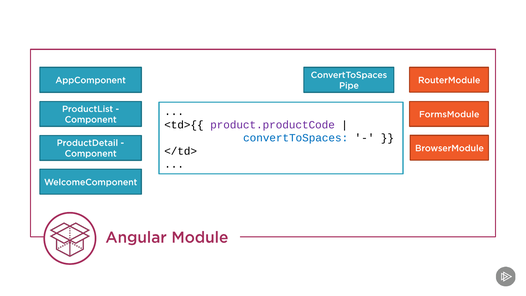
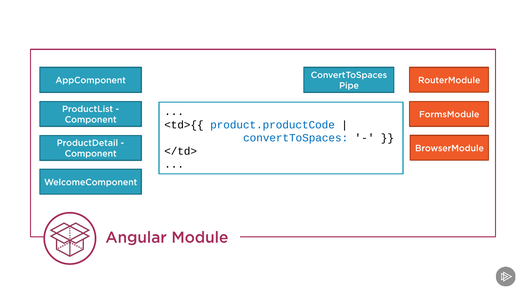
product.productCode colour: purple -> blue
